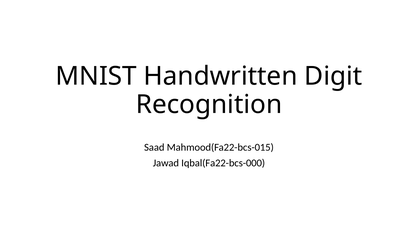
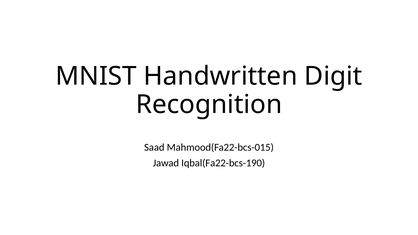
Iqbal(Fa22-bcs-000: Iqbal(Fa22-bcs-000 -> Iqbal(Fa22-bcs-190
